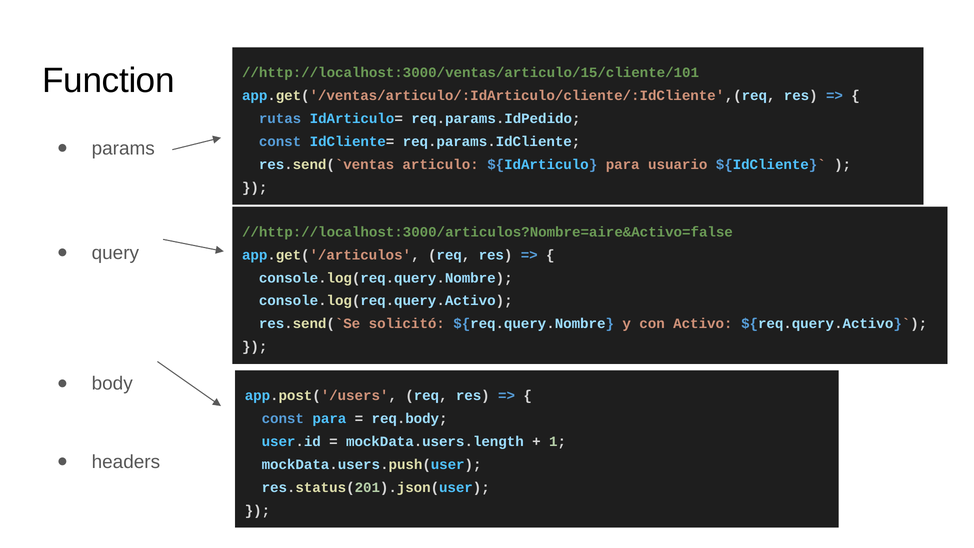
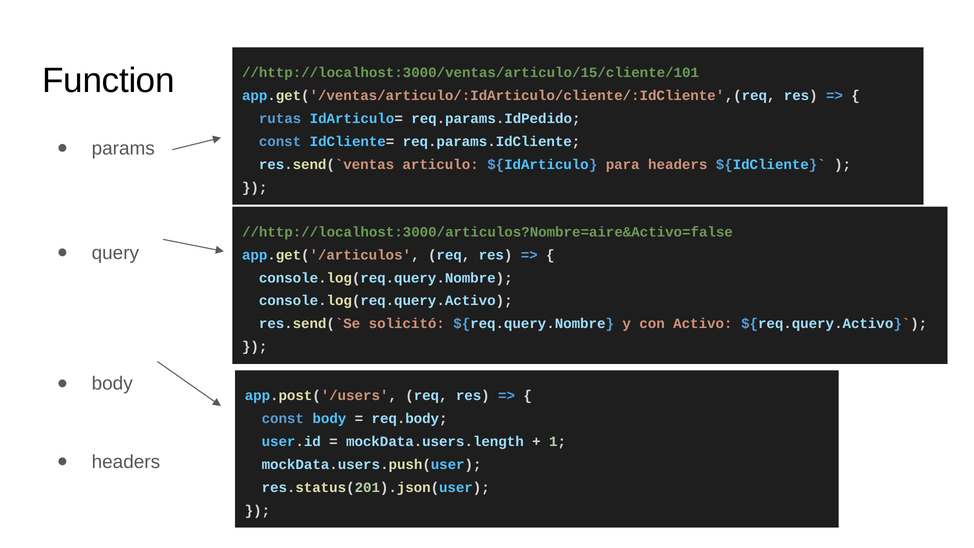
para usuario: usuario -> headers
const para: para -> body
